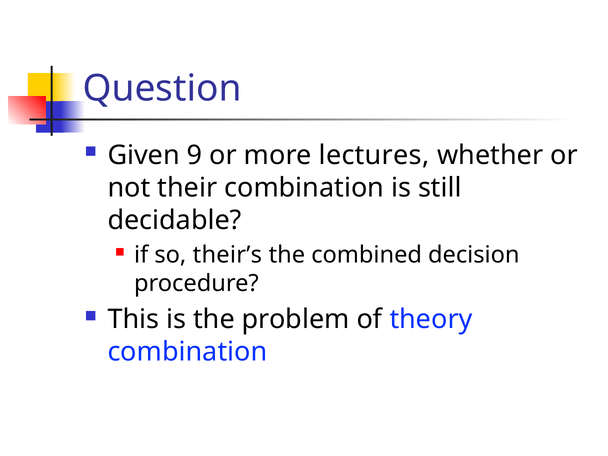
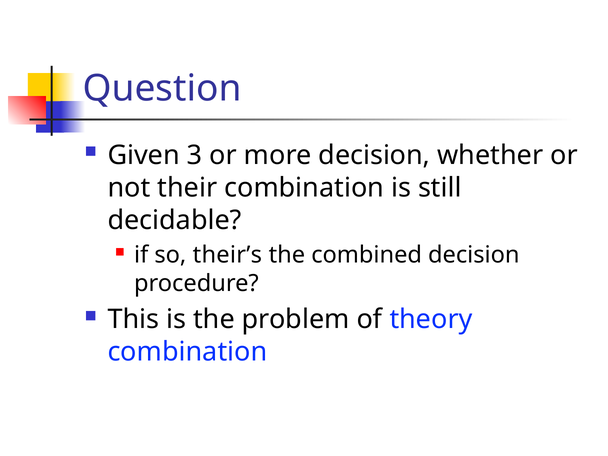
9: 9 -> 3
more lectures: lectures -> decision
